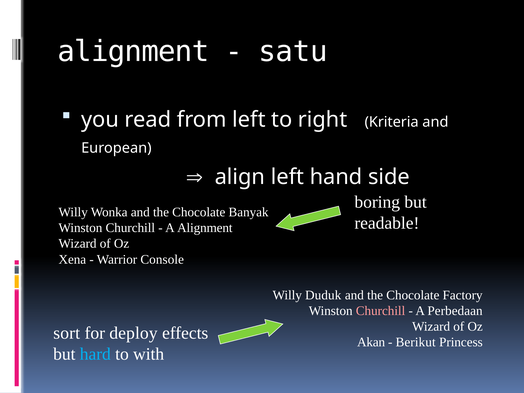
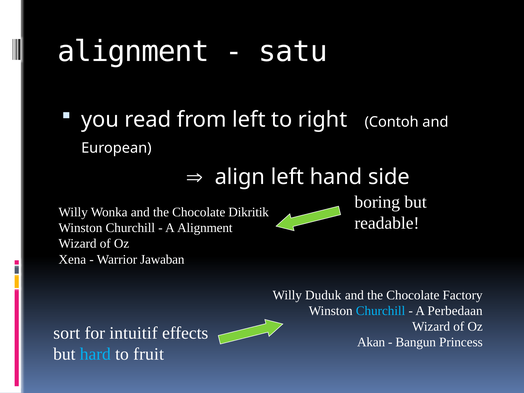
Kriteria: Kriteria -> Contoh
Banyak: Banyak -> Dikritik
Console: Console -> Jawaban
Churchill at (381, 311) colour: pink -> light blue
deploy: deploy -> intuitif
Berikut: Berikut -> Bangun
with: with -> fruit
